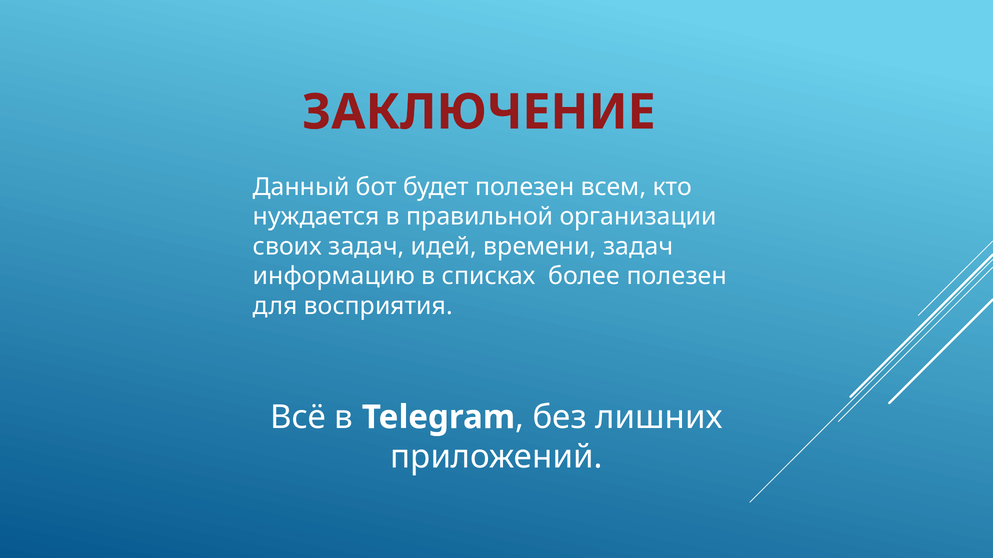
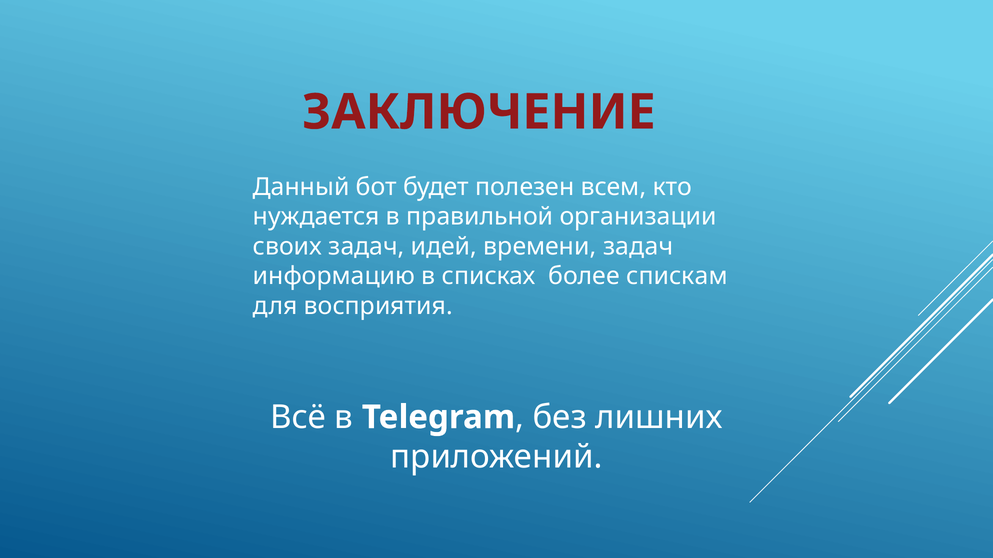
более полезен: полезен -> спискам
